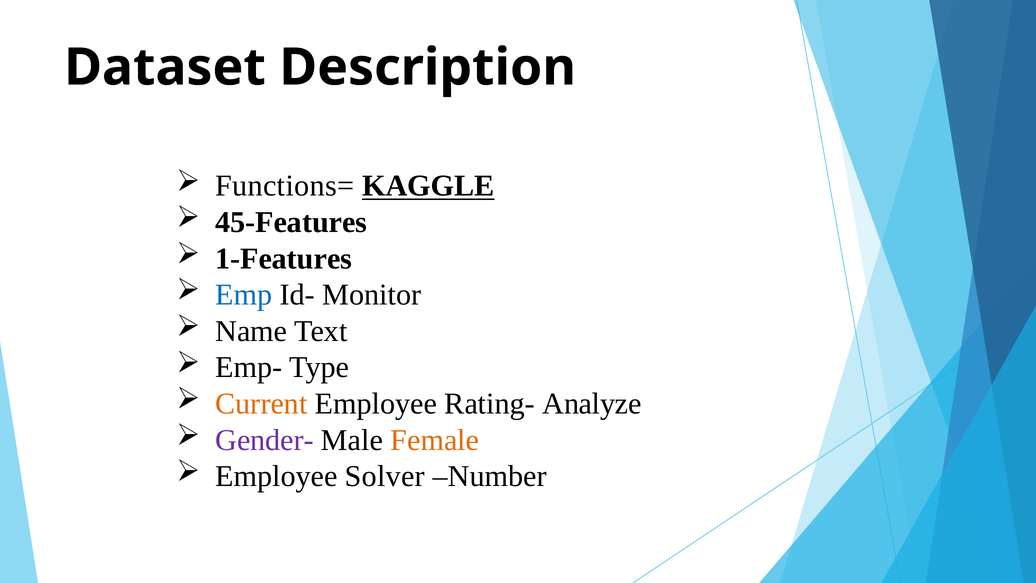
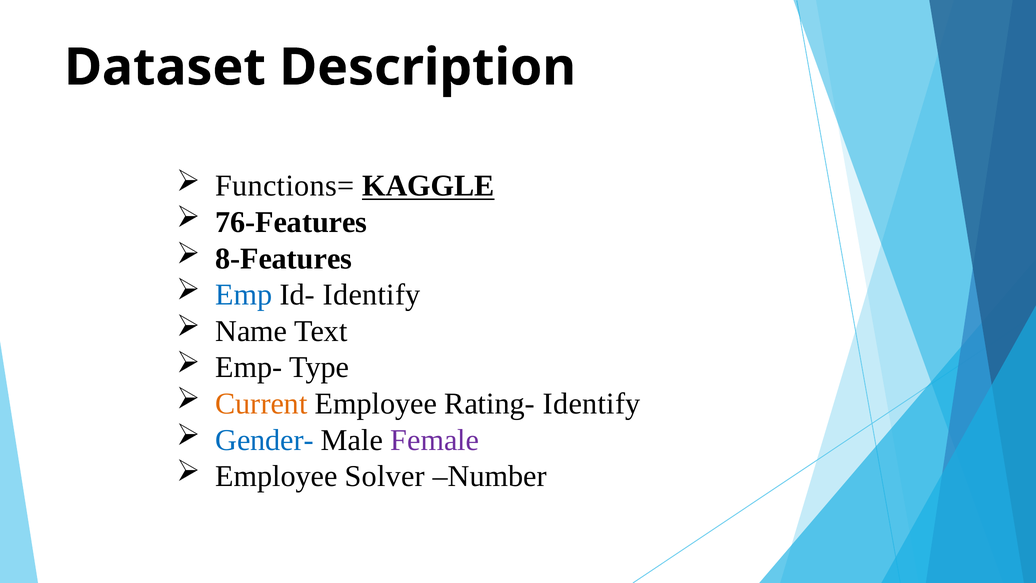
45-Features: 45-Features -> 76-Features
1-Features: 1-Features -> 8-Features
Id- Monitor: Monitor -> Identify
Rating- Analyze: Analyze -> Identify
Gender- colour: purple -> blue
Female colour: orange -> purple
